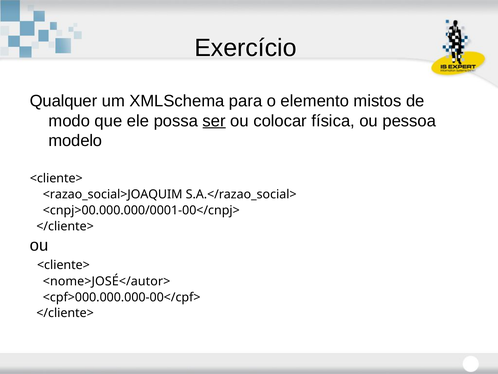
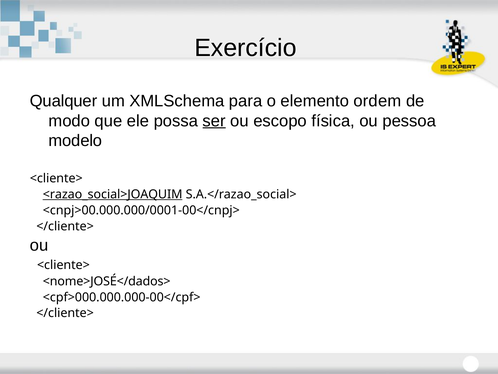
mistos: mistos -> ordem
colocar: colocar -> escopo
<razao_social>JOAQUIM underline: none -> present
<nome>JOSÉ</autor>: <nome>JOSÉ</autor> -> <nome>JOSÉ</dados>
